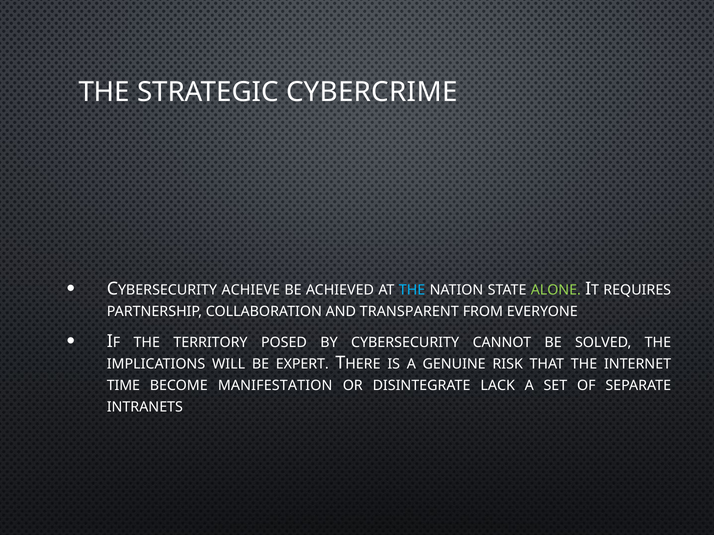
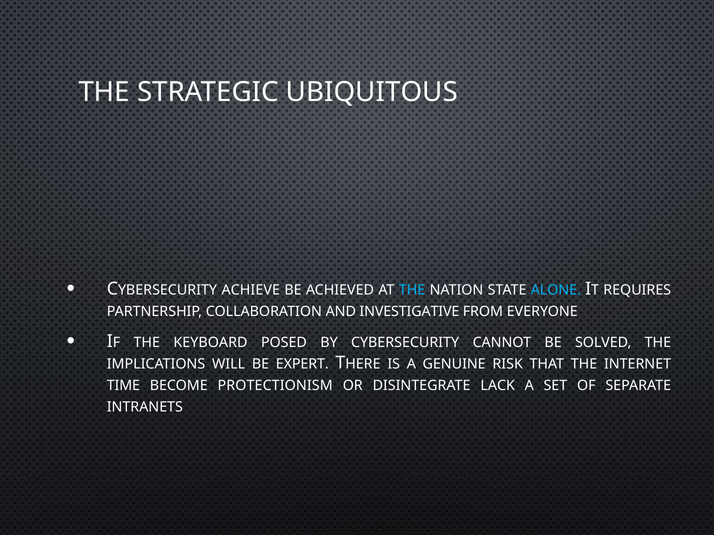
CYBERCRIME: CYBERCRIME -> UBIQUITOUS
ALONE colour: light green -> light blue
TRANSPARENT: TRANSPARENT -> INVESTIGATIVE
TERRITORY: TERRITORY -> KEYBOARD
MANIFESTATION: MANIFESTATION -> PROTECTIONISM
